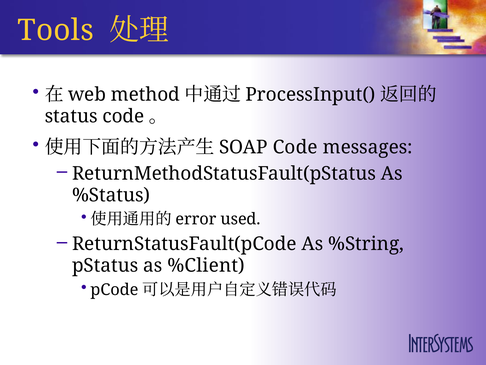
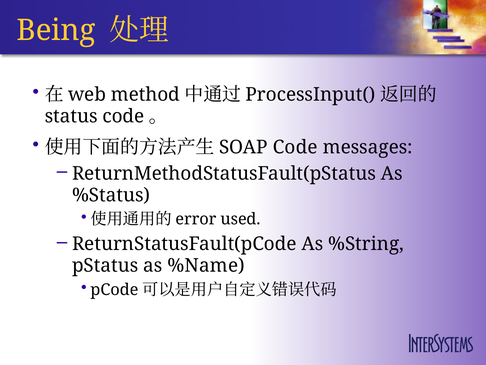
Tools: Tools -> Being
%Client: %Client -> %Name
